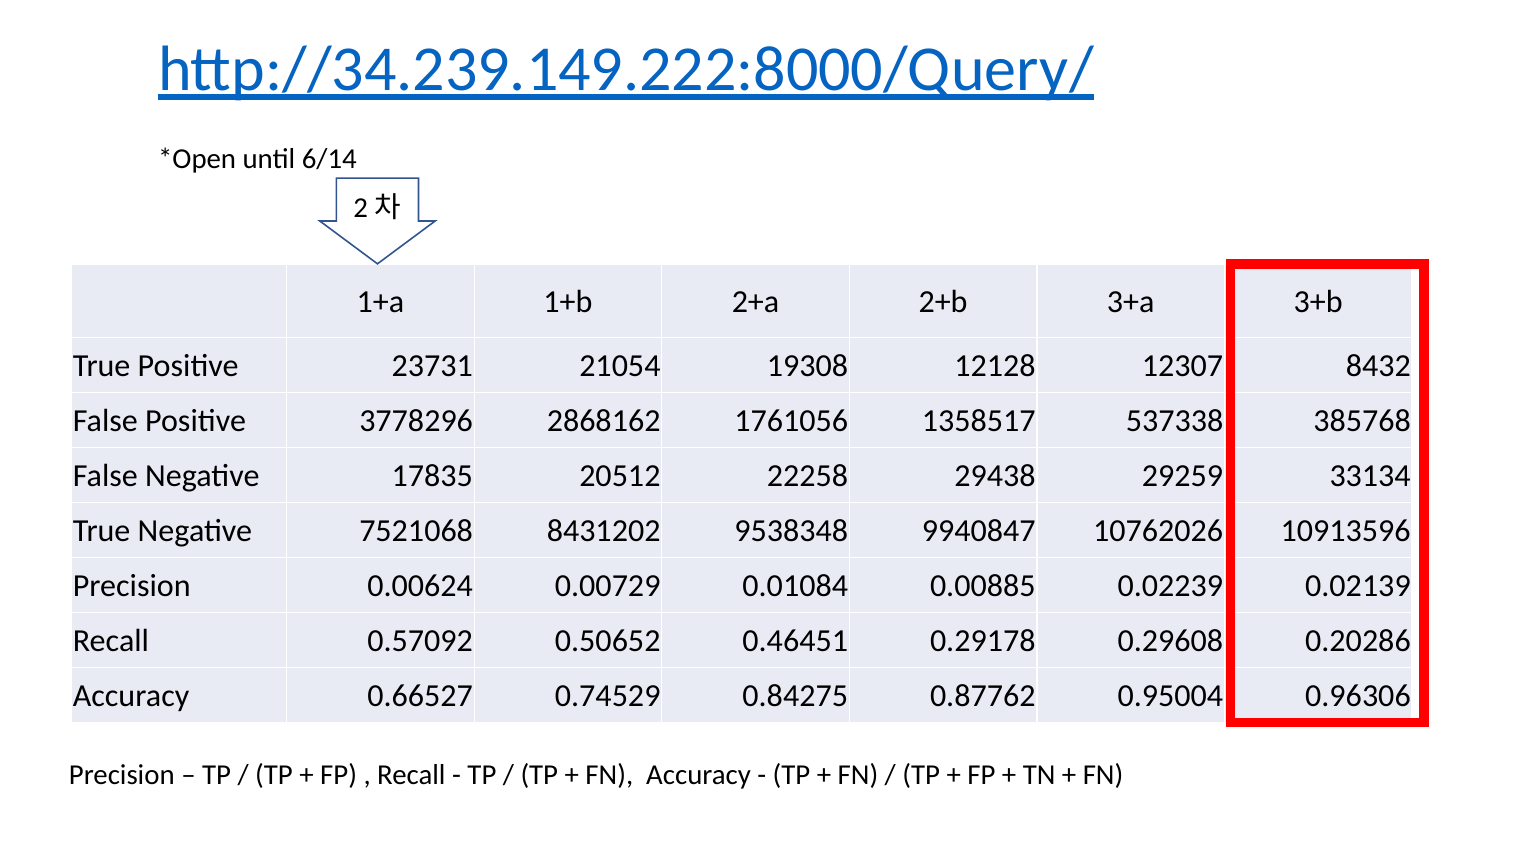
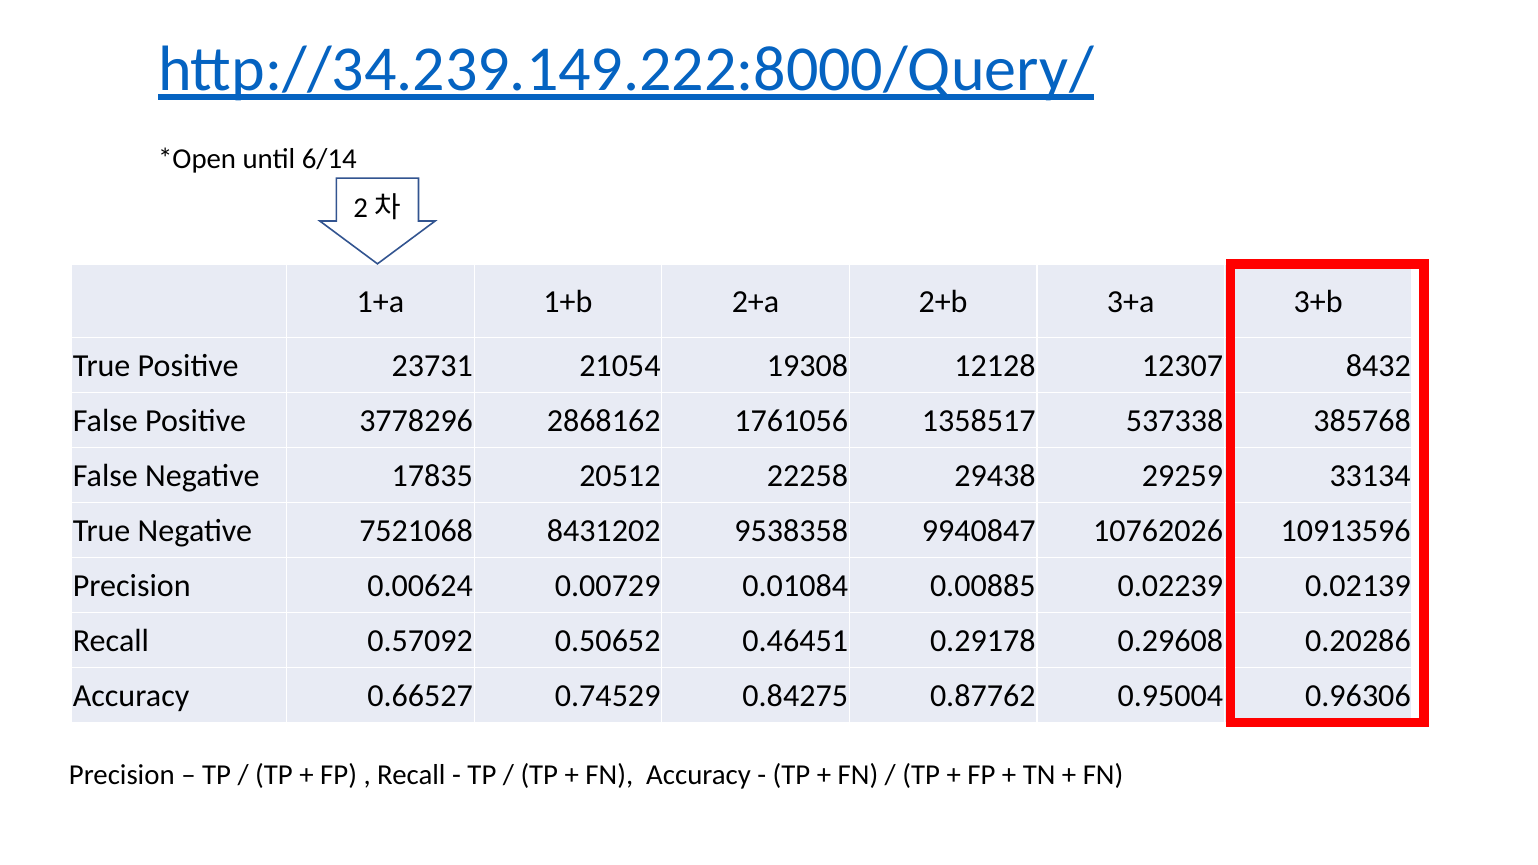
9538348: 9538348 -> 9538358
